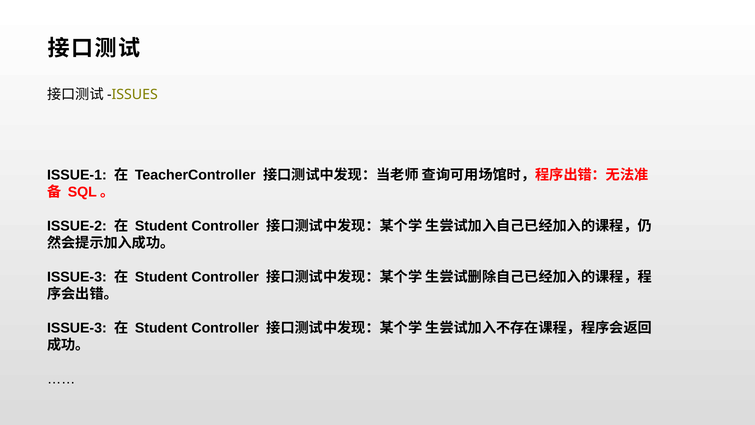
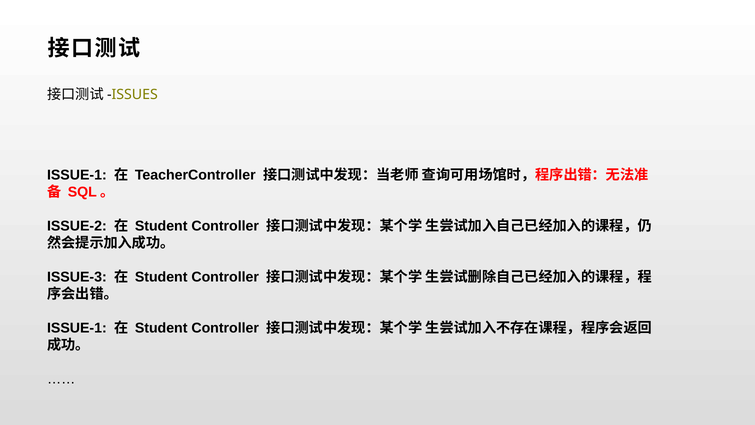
ISSUE-3 at (77, 328): ISSUE-3 -> ISSUE-1
